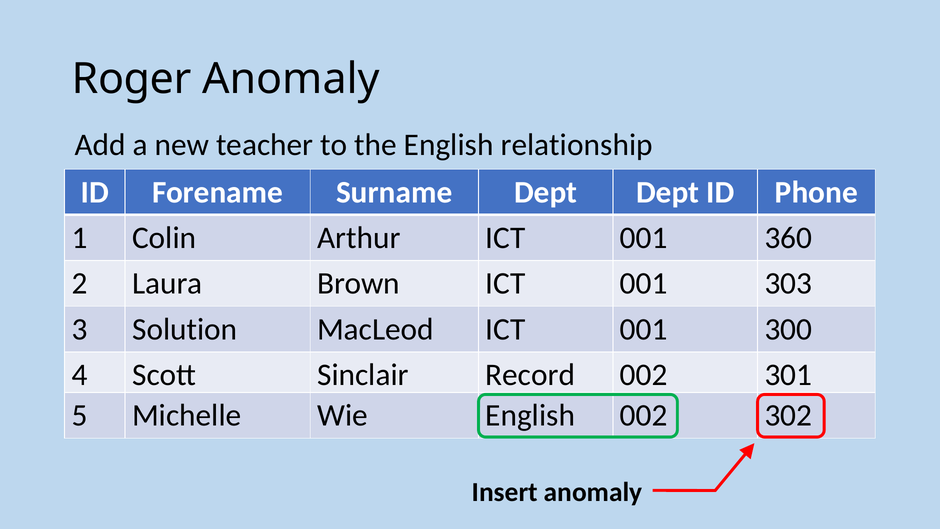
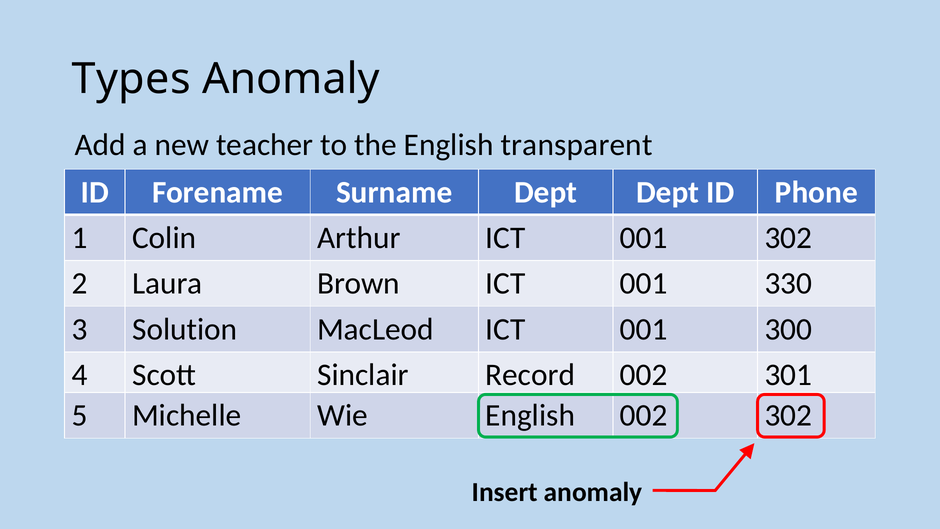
Roger: Roger -> Types
relationship: relationship -> transparent
001 360: 360 -> 302
303: 303 -> 330
